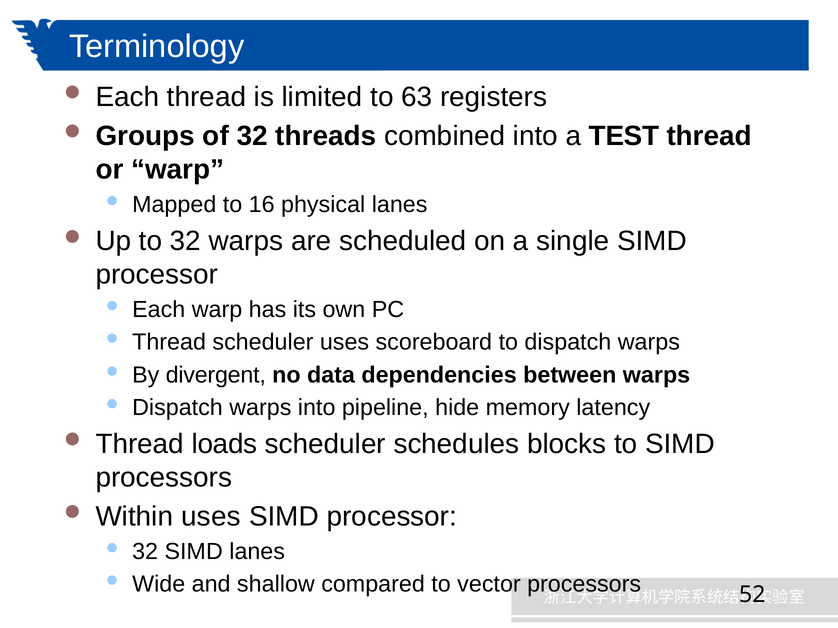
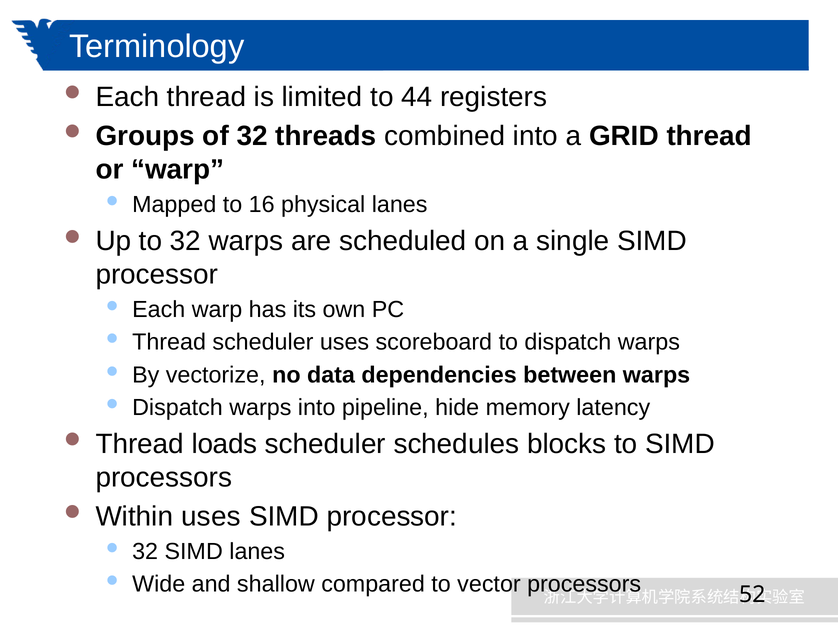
63: 63 -> 44
TEST: TEST -> GRID
divergent: divergent -> vectorize
